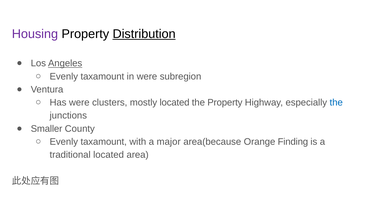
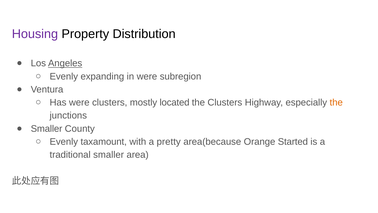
Distribution underline: present -> none
taxamount at (102, 76): taxamount -> expanding
the Property: Property -> Clusters
the at (336, 102) colour: blue -> orange
major: major -> pretty
Finding: Finding -> Started
traditional located: located -> smaller
